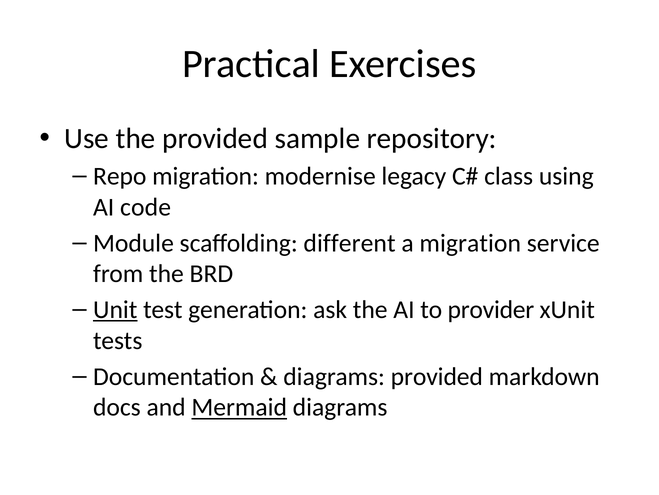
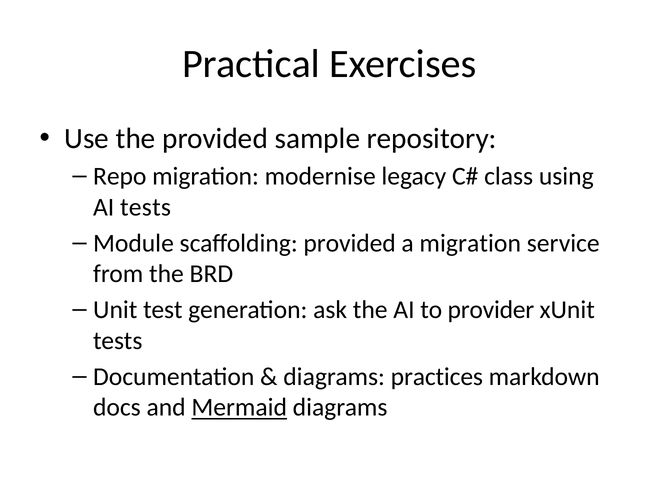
AI code: code -> tests
scaffolding different: different -> provided
Unit underline: present -> none
diagrams provided: provided -> practices
